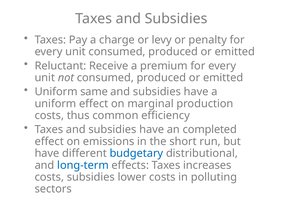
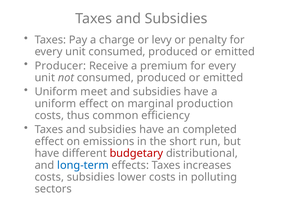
Reluctant: Reluctant -> Producer
same: same -> meet
budgetary colour: blue -> red
